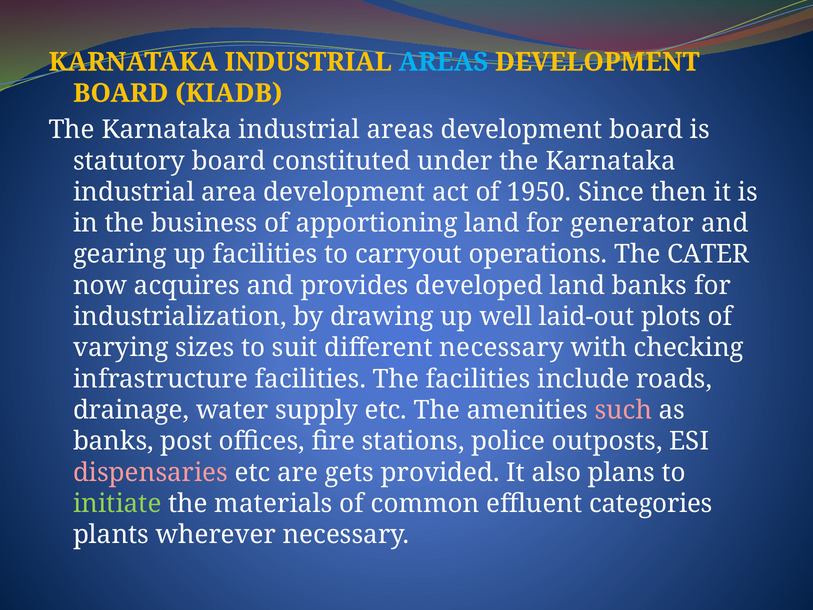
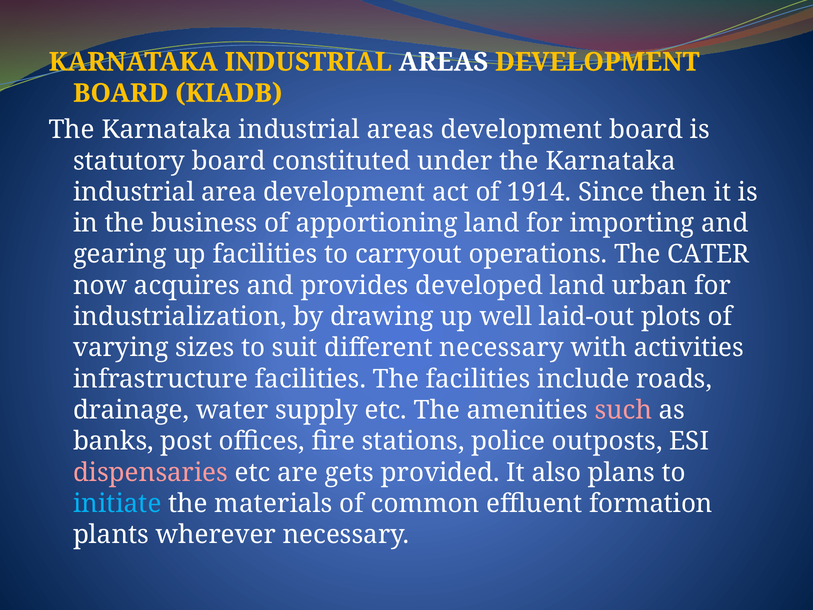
AREAS at (443, 62) colour: light blue -> white
1950: 1950 -> 1914
generator: generator -> importing
land banks: banks -> urban
checking: checking -> activities
initiate colour: light green -> light blue
categories: categories -> formation
